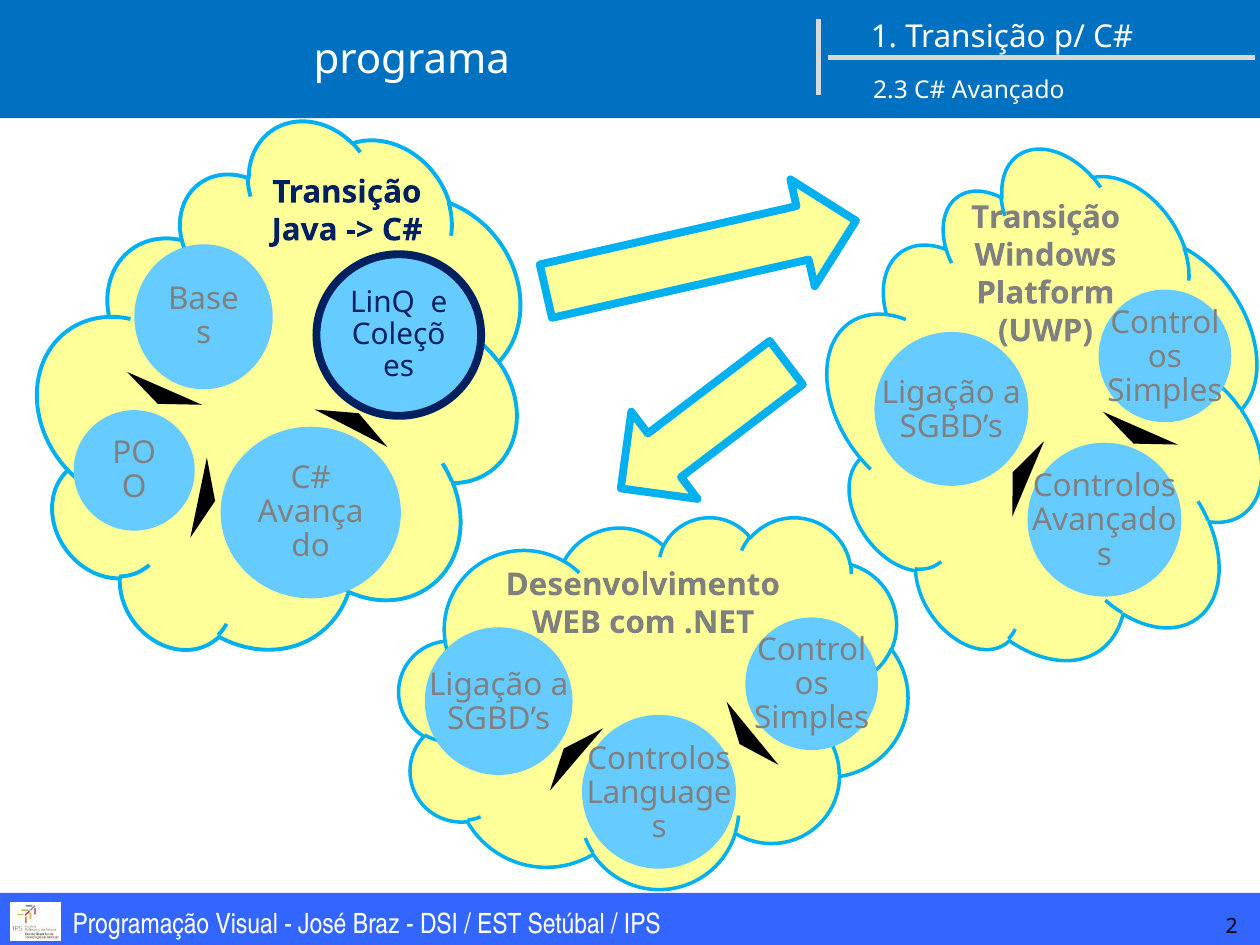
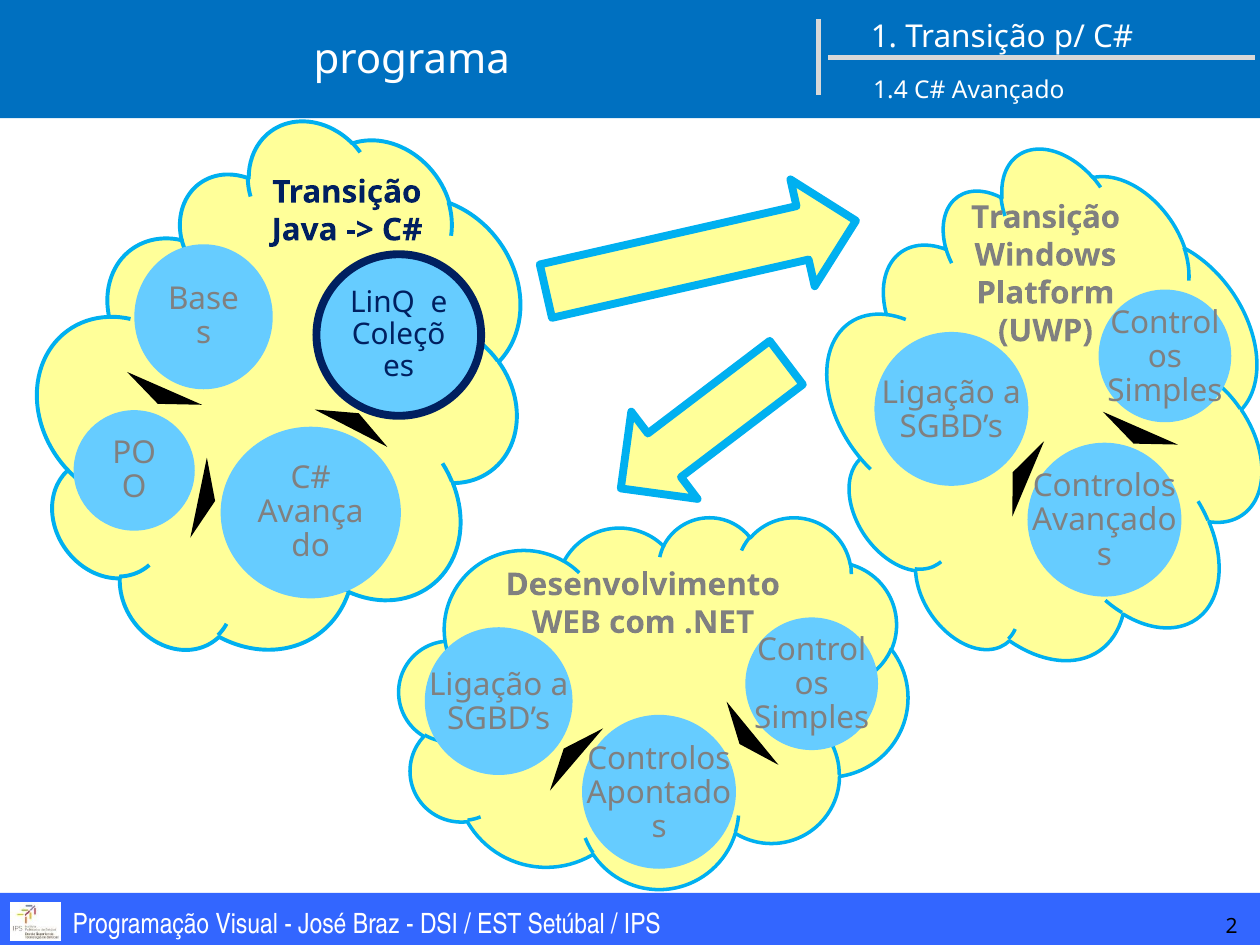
2.3: 2.3 -> 1.4
Language: Language -> Apontado
